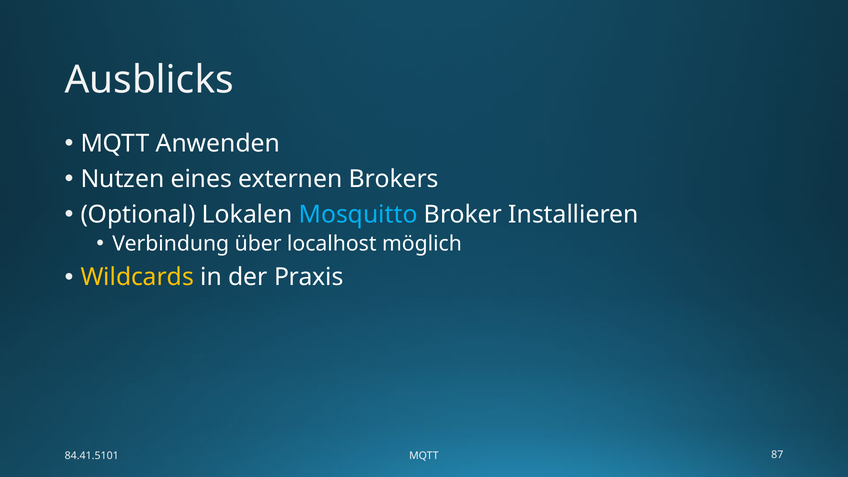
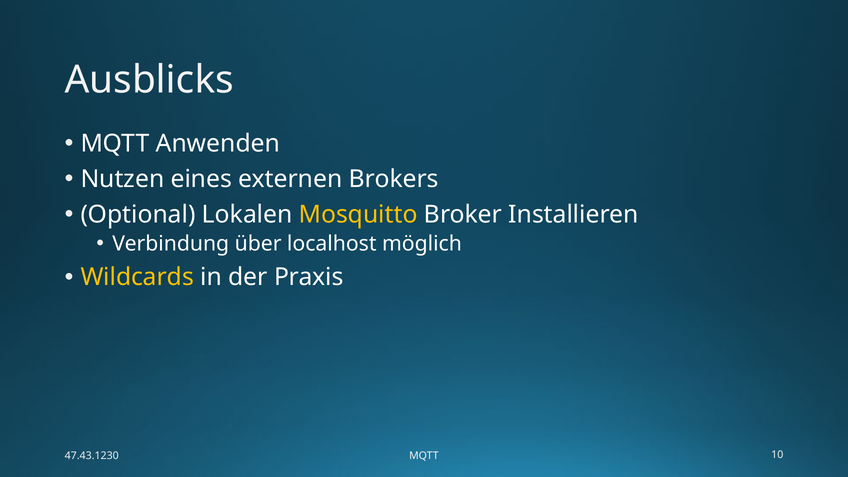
Mosquitto colour: light blue -> yellow
84.41.5101: 84.41.5101 -> 47.43.1230
87: 87 -> 10
